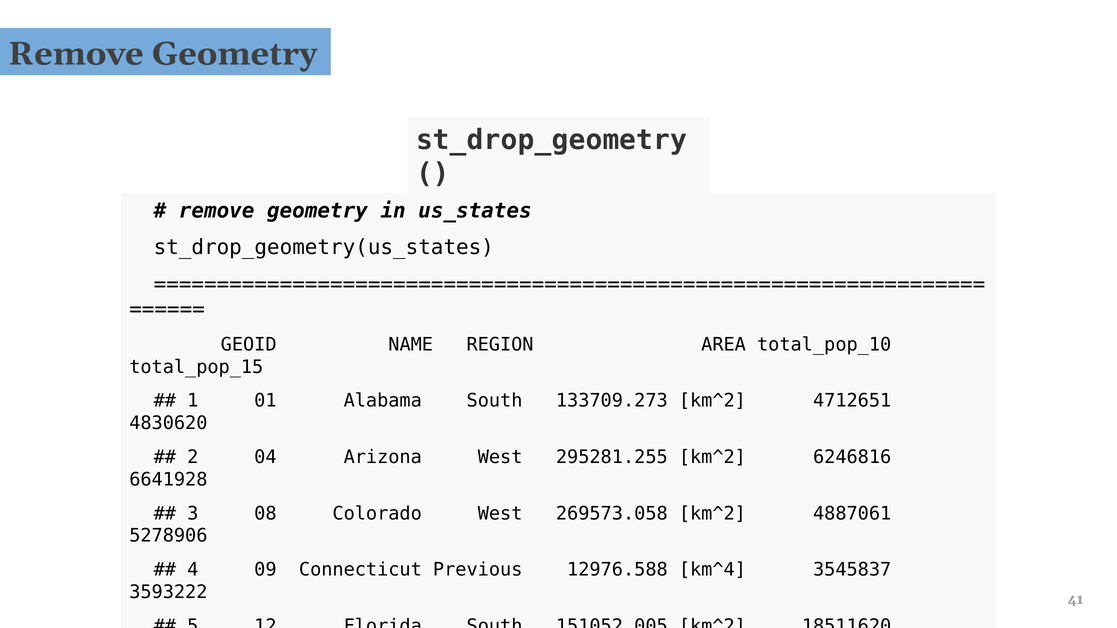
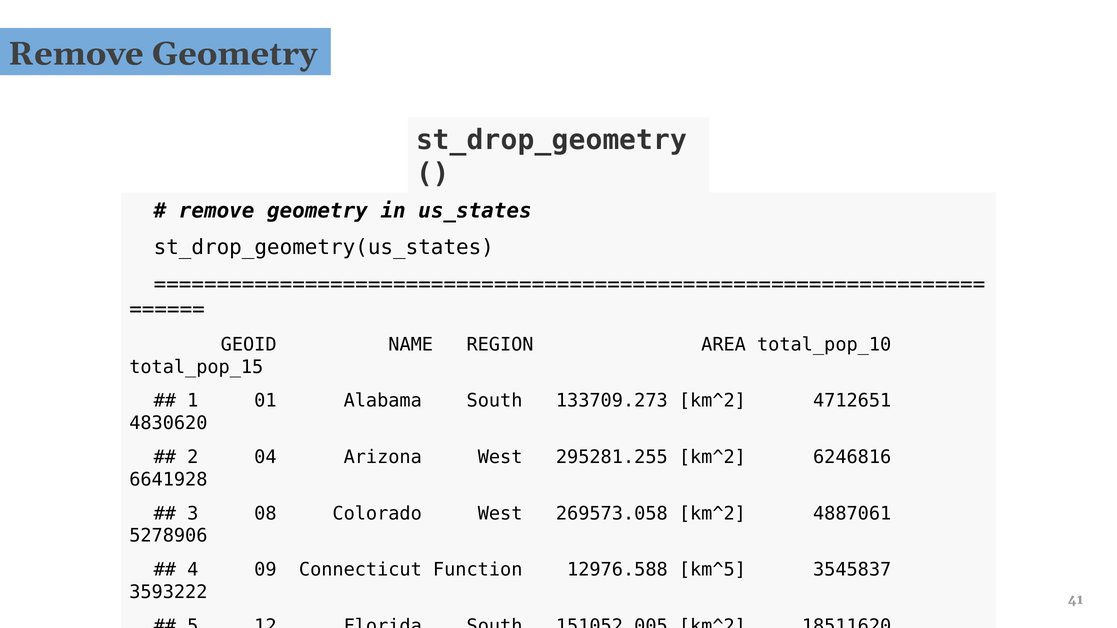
Previous: Previous -> Function
km^4: km^4 -> km^5
